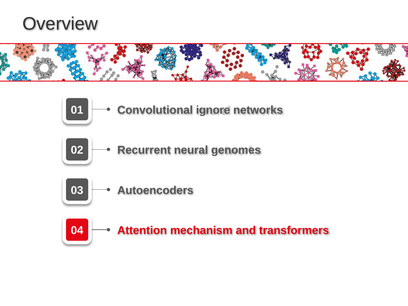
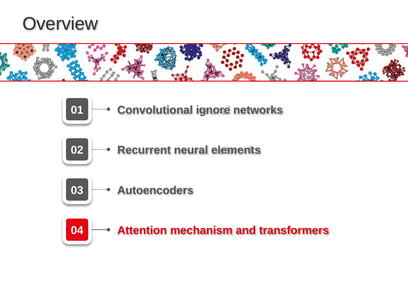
genomes: genomes -> elements
